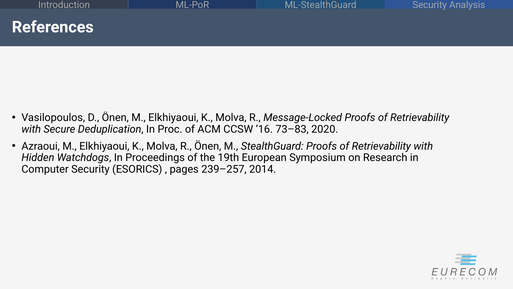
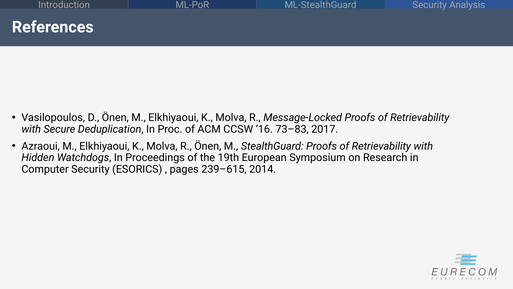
2020: 2020 -> 2017
239–257: 239–257 -> 239–615
